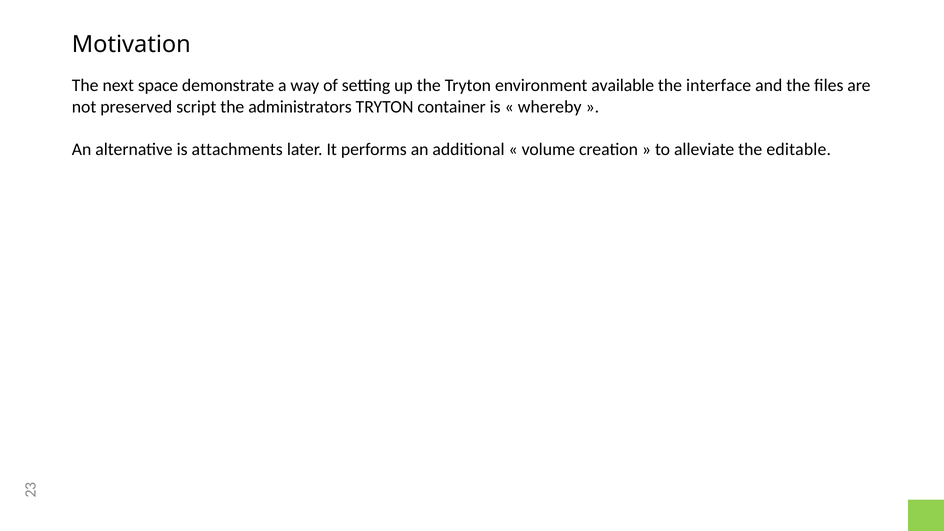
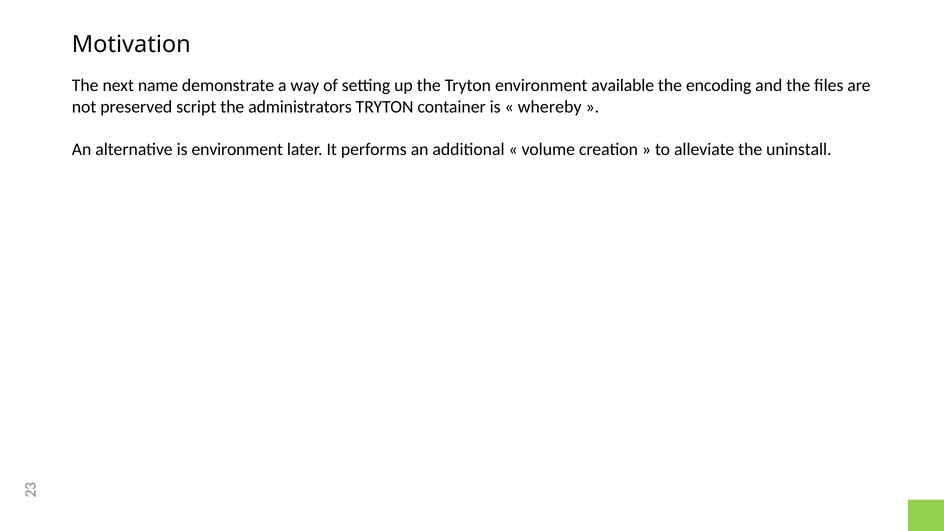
space: space -> name
interface: interface -> encoding
is attachments: attachments -> environment
editable: editable -> uninstall
